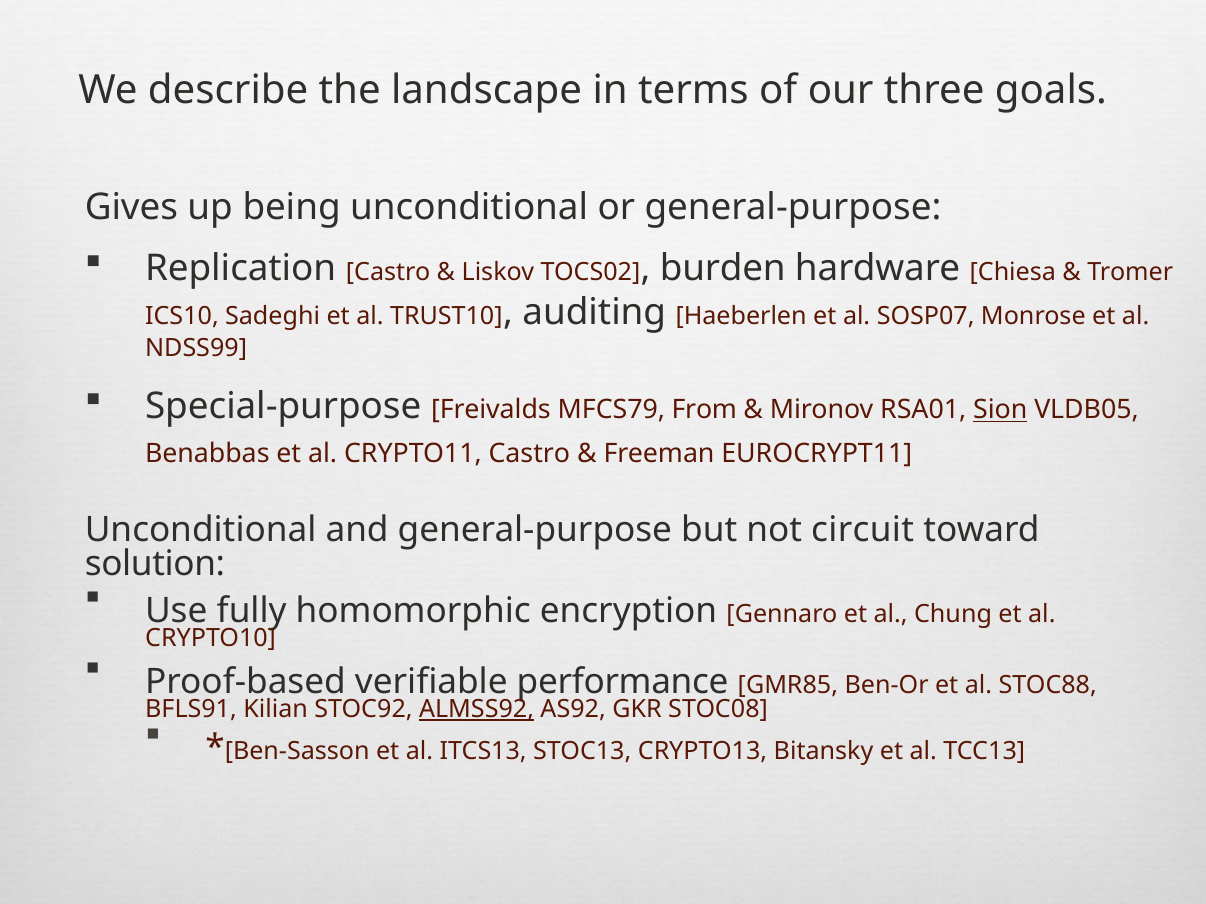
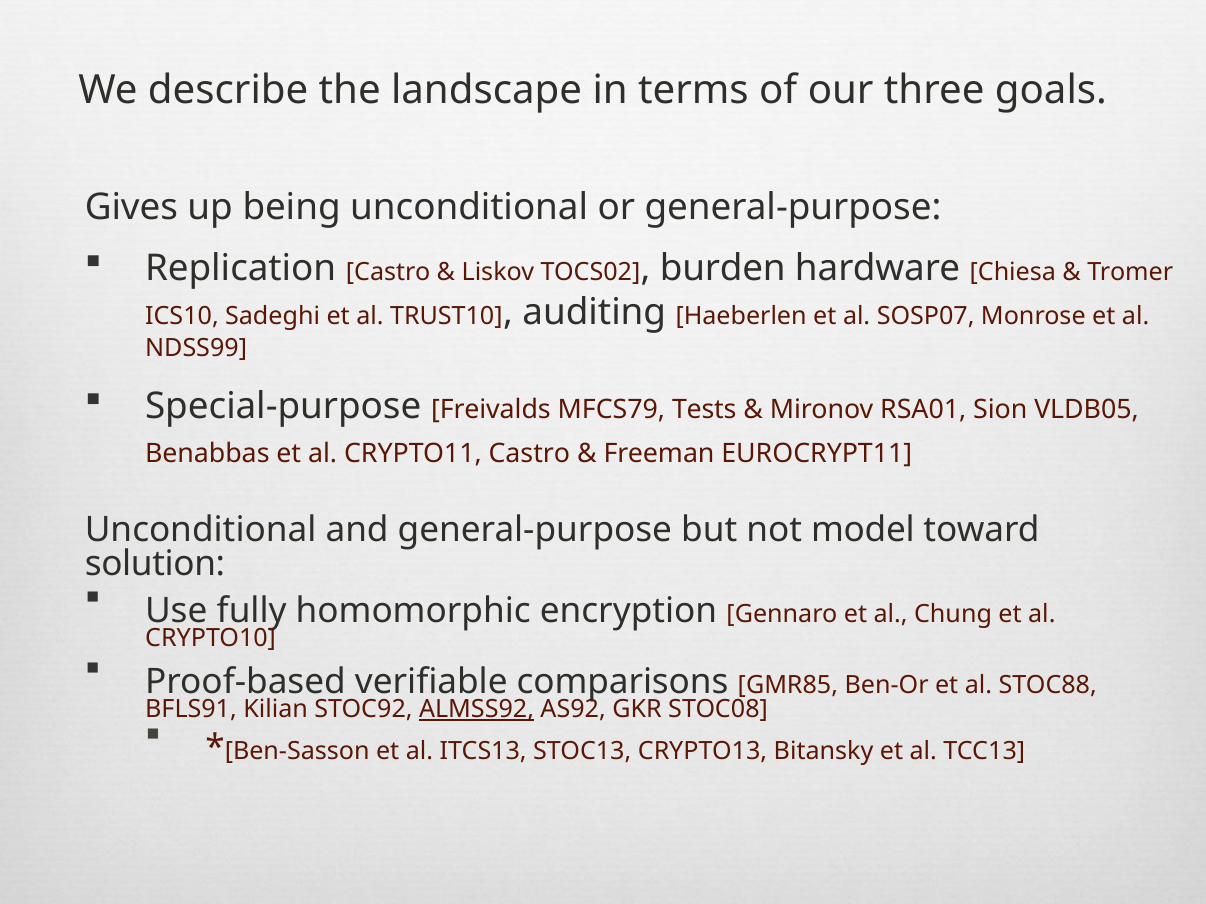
From: From -> Tests
Sion underline: present -> none
circuit: circuit -> model
performance: performance -> comparisons
